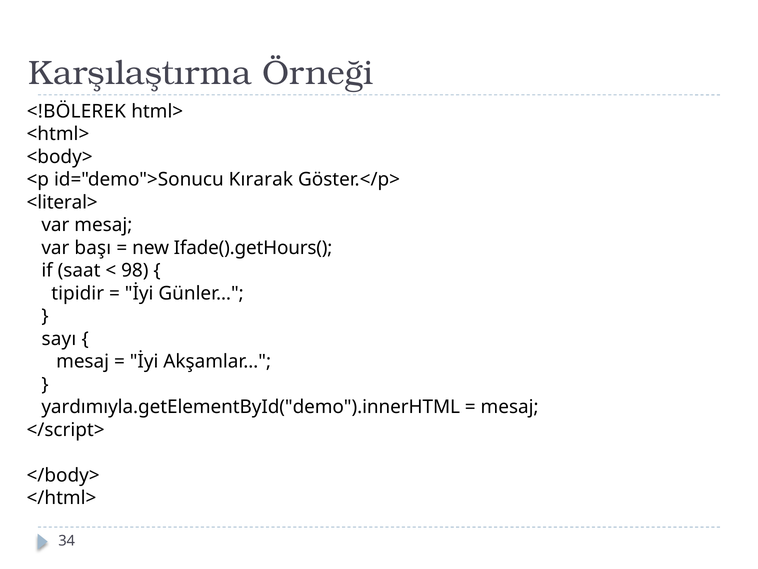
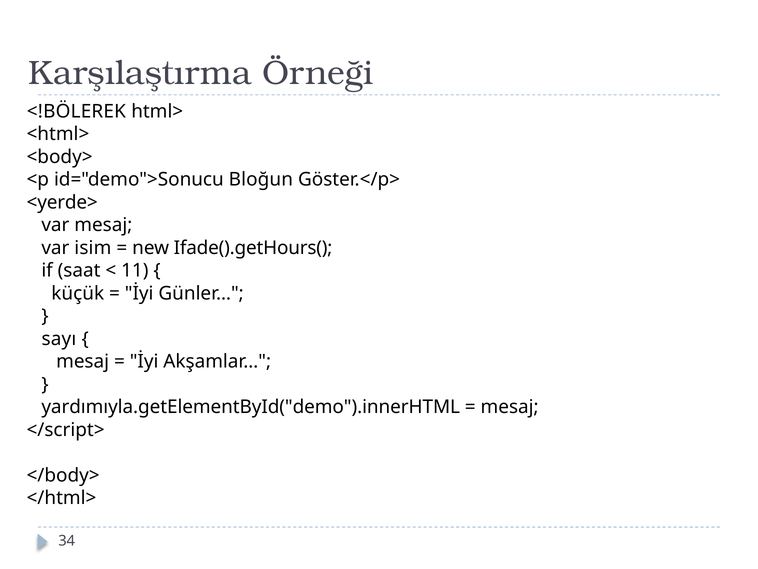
Kırarak: Kırarak -> Bloğun
<literal>: <literal> -> <yerde>
başı: başı -> isim
98: 98 -> 11
tipidir: tipidir -> küçük
